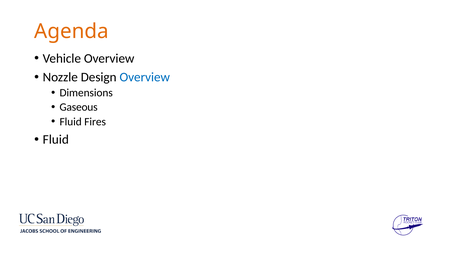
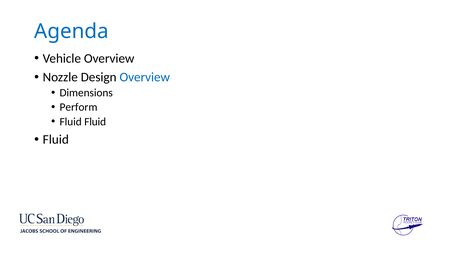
Agenda colour: orange -> blue
Gaseous: Gaseous -> Perform
Fluid Fires: Fires -> Fluid
